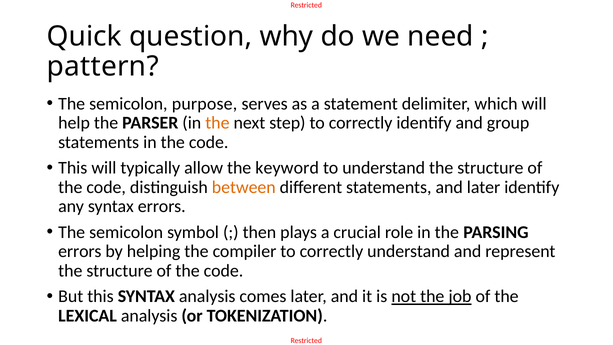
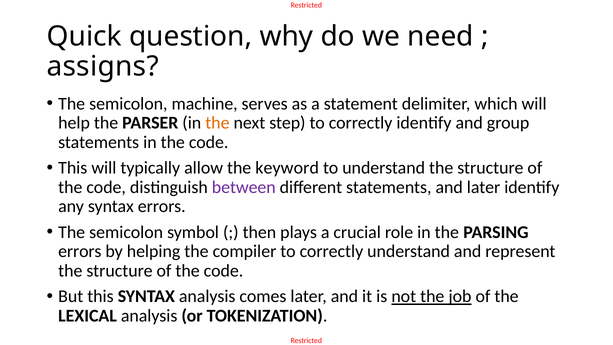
pattern: pattern -> assigns
purpose: purpose -> machine
between colour: orange -> purple
